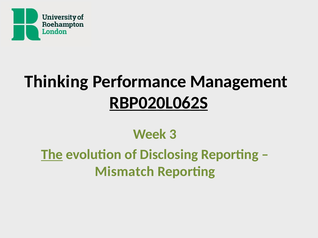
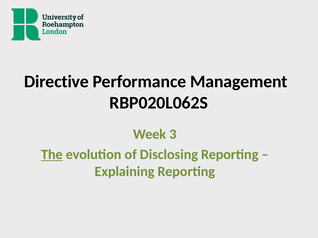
Thinking: Thinking -> Directive
RBP020L062S underline: present -> none
Mismatch: Mismatch -> Explaining
